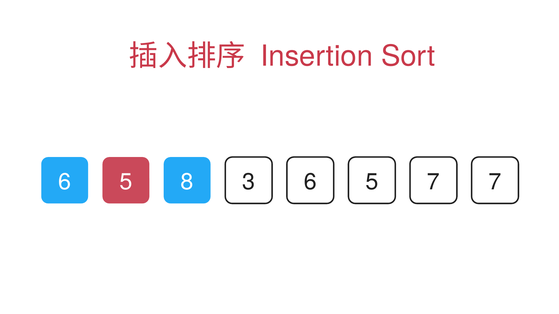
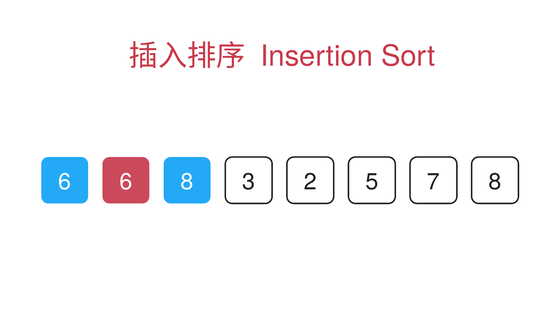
5 at (126, 182): 5 -> 6
8 6: 6 -> 2
7 7: 7 -> 8
